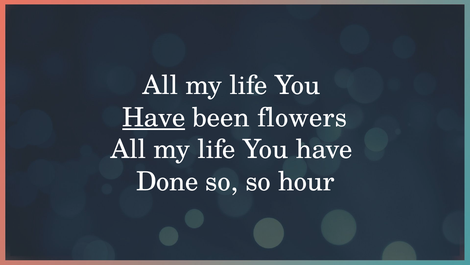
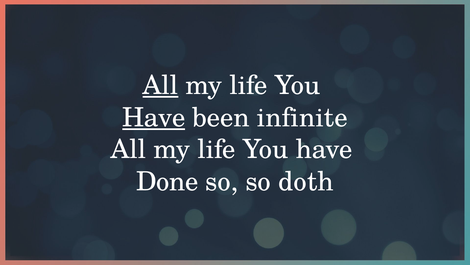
All at (160, 85) underline: none -> present
flowers: flowers -> infinite
hour: hour -> doth
